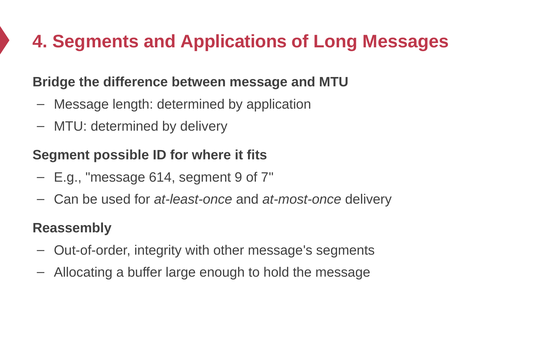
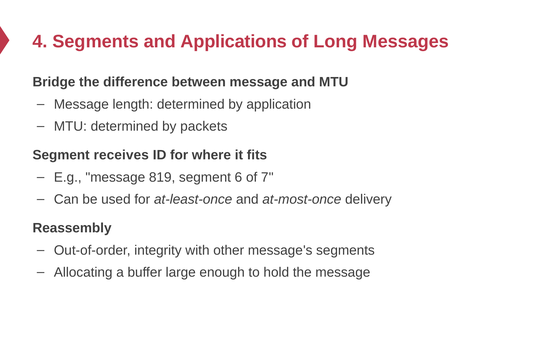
by delivery: delivery -> packets
possible: possible -> receives
614: 614 -> 819
9: 9 -> 6
